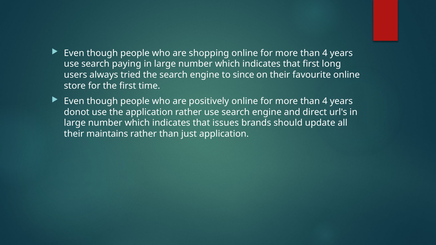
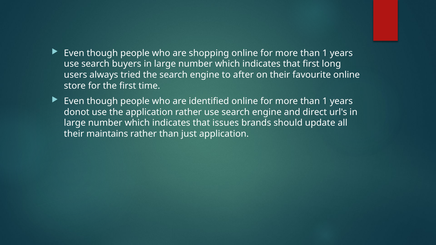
4 at (325, 53): 4 -> 1
paying: paying -> buyers
since: since -> after
positively: positively -> identified
4 at (325, 101): 4 -> 1
